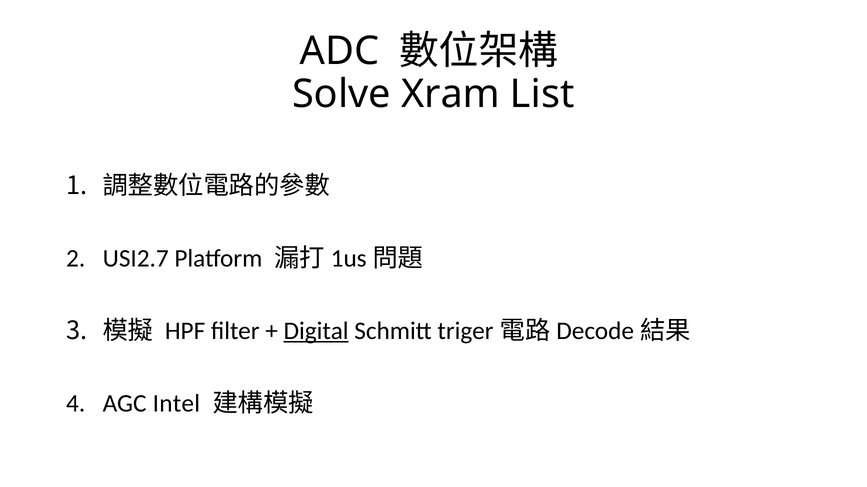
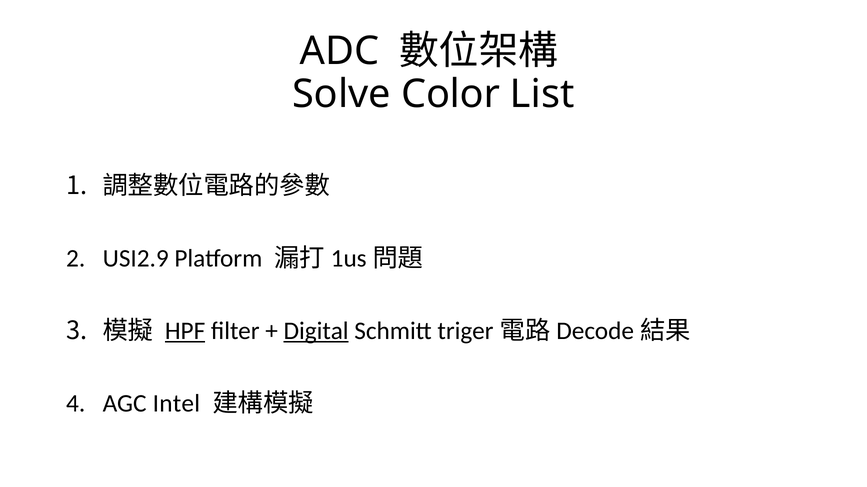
Xram: Xram -> Color
USI2.7: USI2.7 -> USI2.9
HPF underline: none -> present
